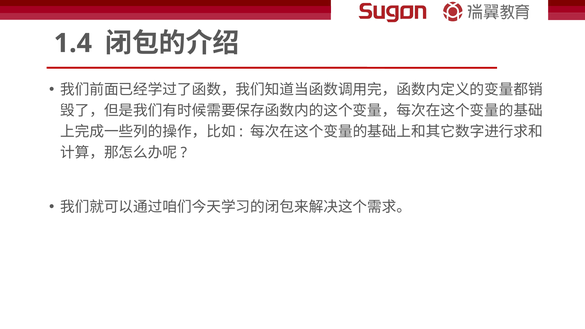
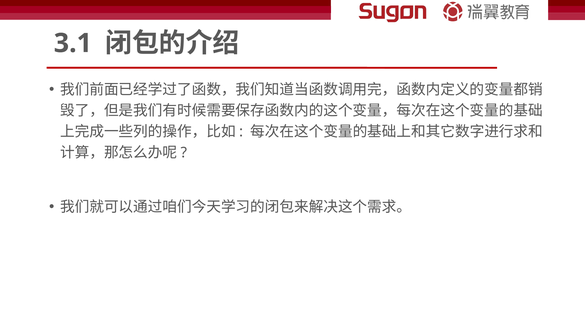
1.4: 1.4 -> 3.1
